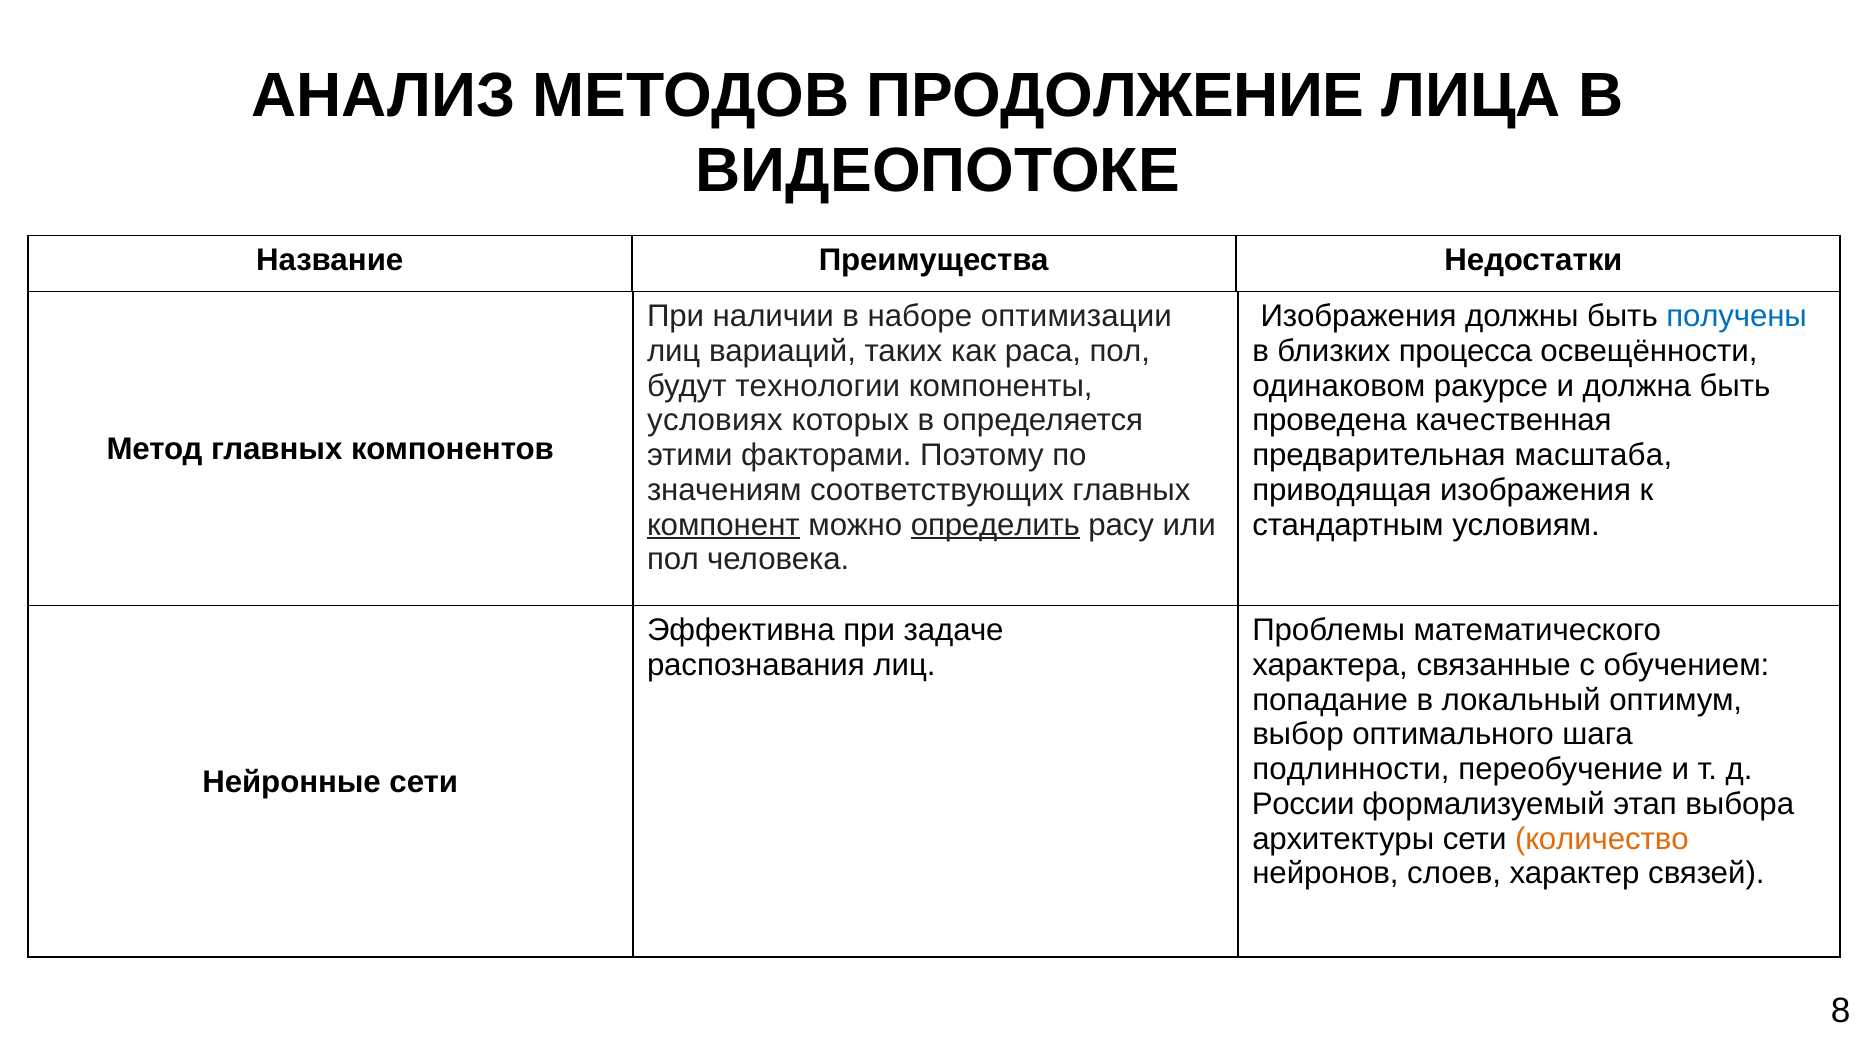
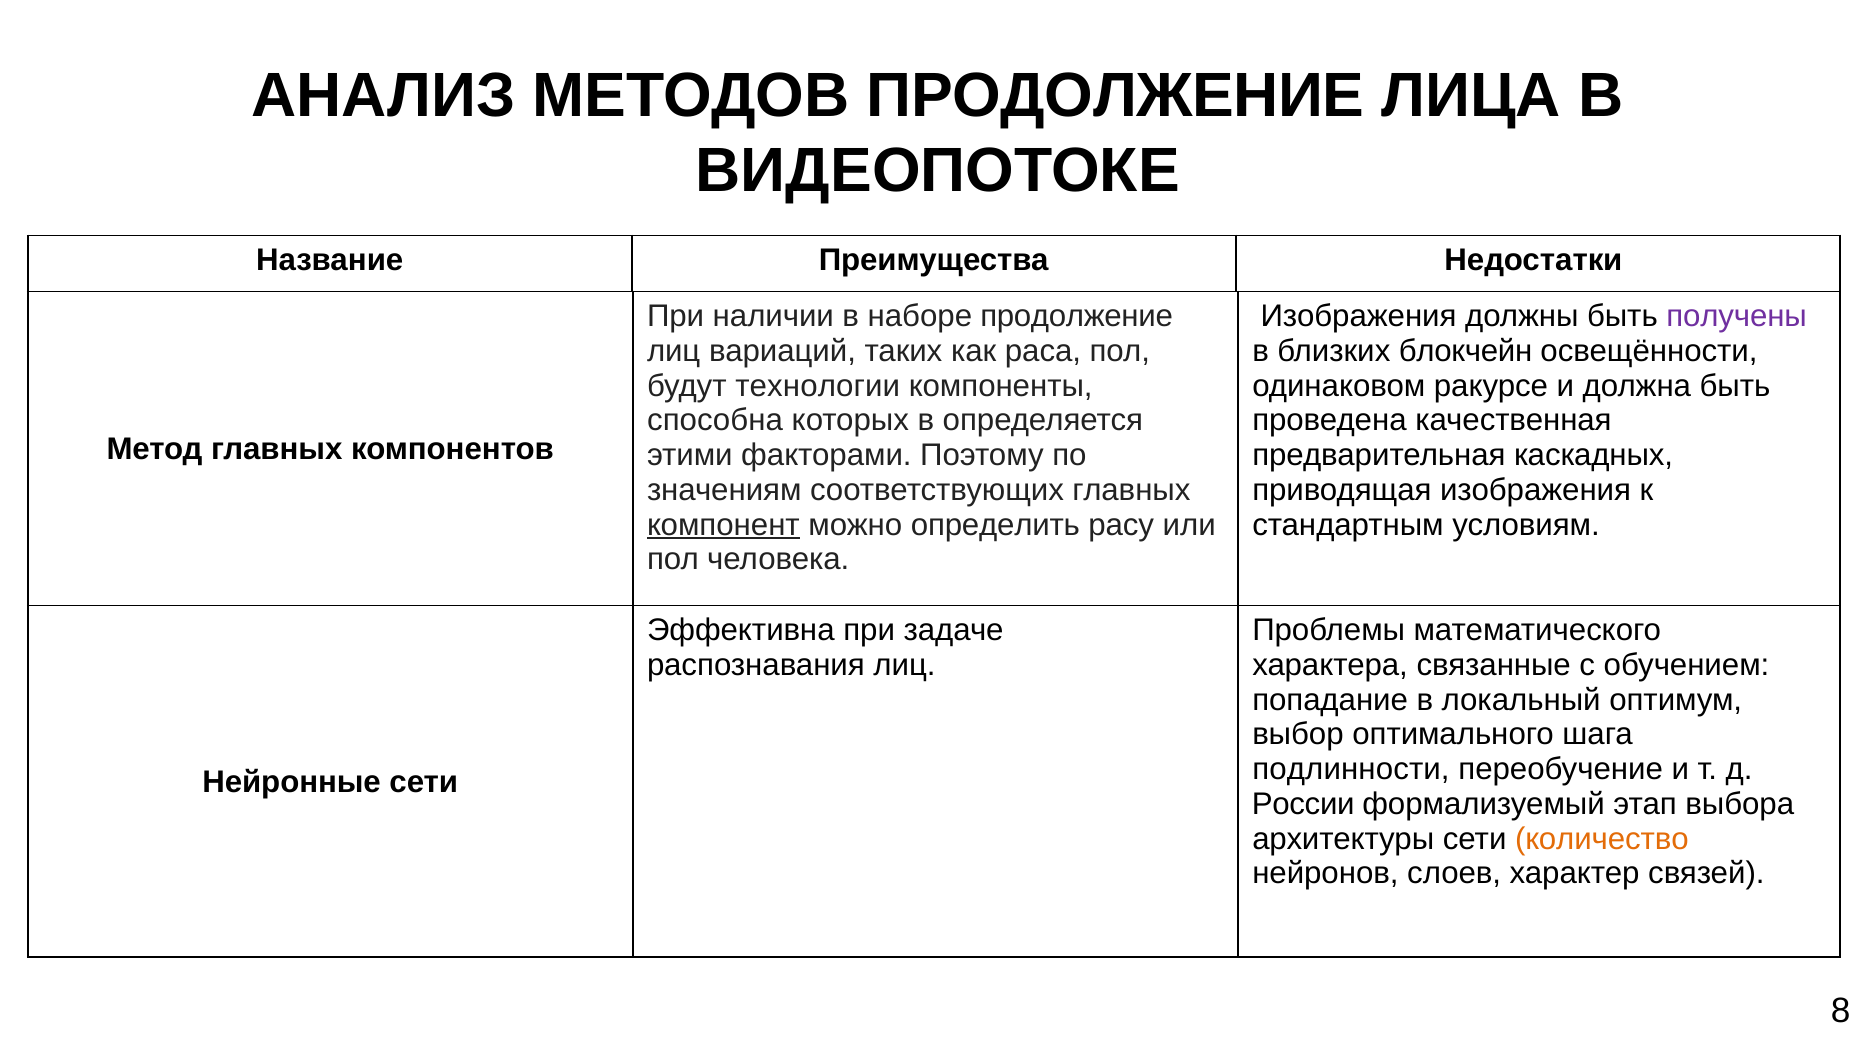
наборе оптимизации: оптимизации -> продолжение
получены colour: blue -> purple
процесса: процесса -> блокчейн
условиях: условиях -> способна
масштаба: масштаба -> каскадных
определить underline: present -> none
